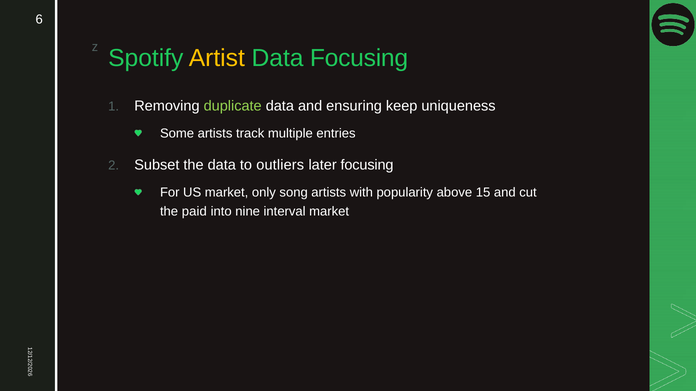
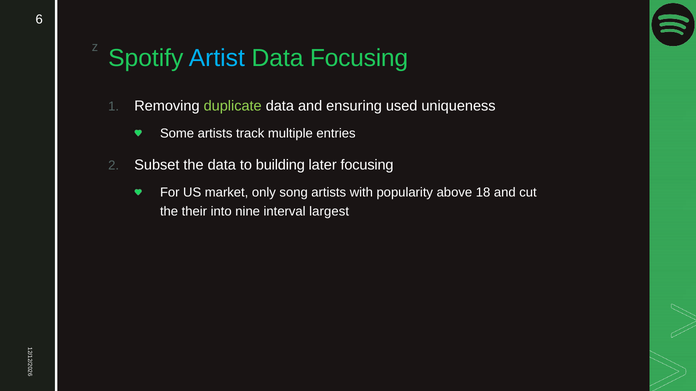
Artist colour: yellow -> light blue
keep: keep -> used
outliers: outliers -> building
15: 15 -> 18
paid: paid -> their
interval market: market -> largest
